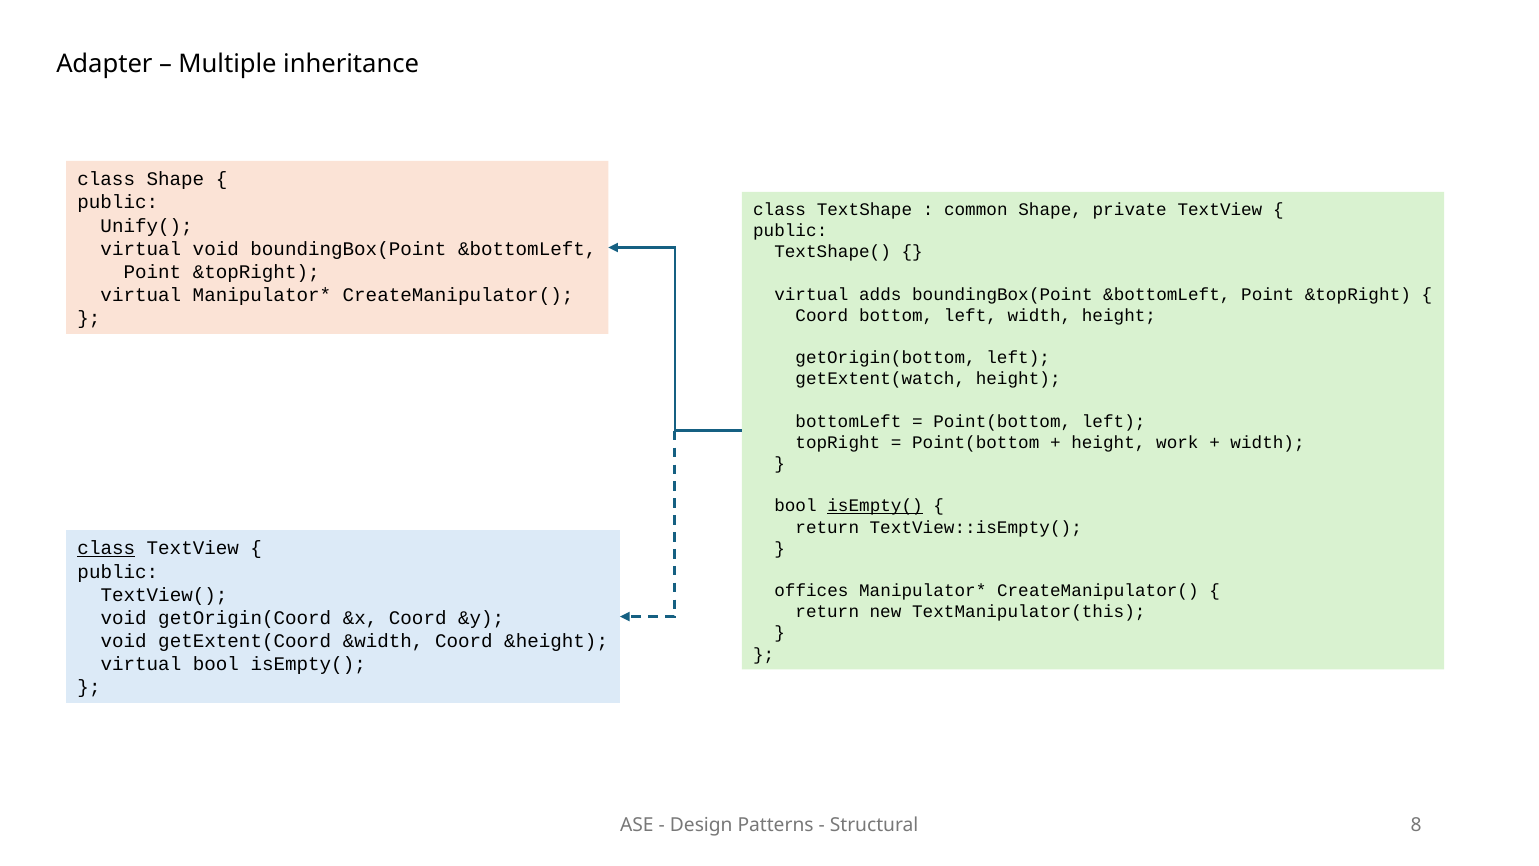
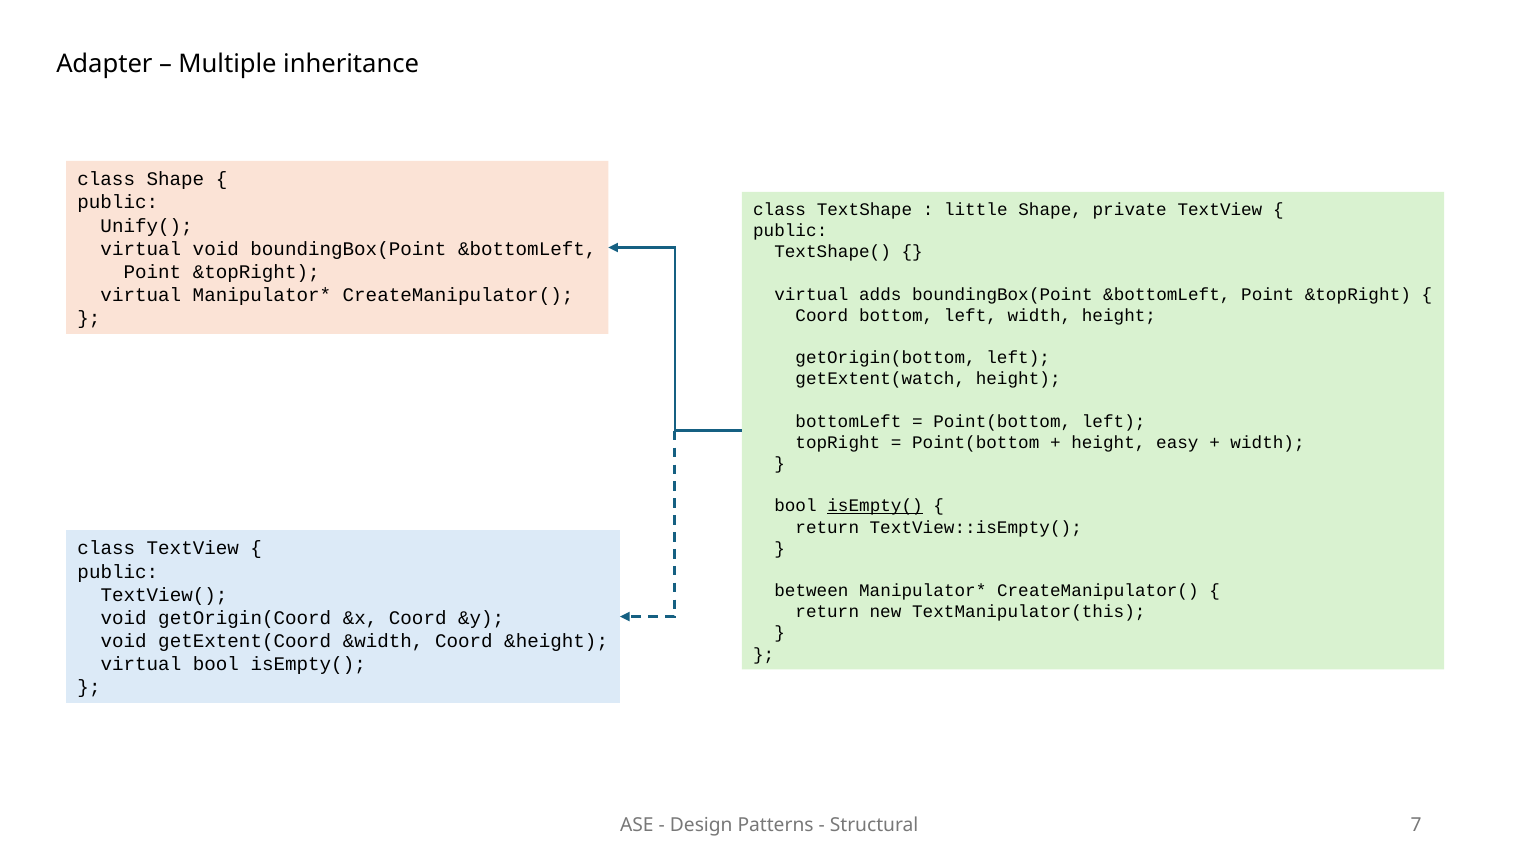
common: common -> little
work: work -> easy
class at (106, 548) underline: present -> none
offices: offices -> between
8: 8 -> 7
